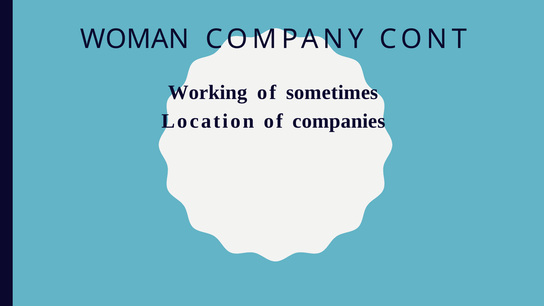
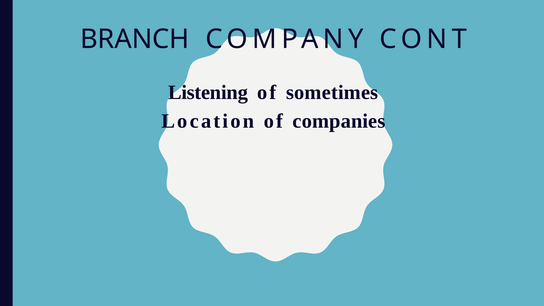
WOMAN: WOMAN -> BRANCH
Working: Working -> Listening
